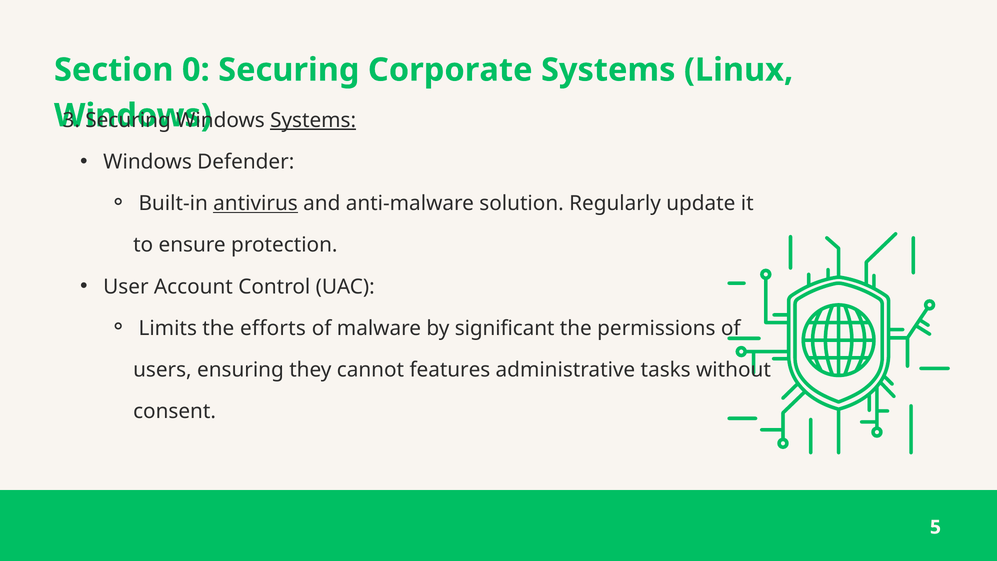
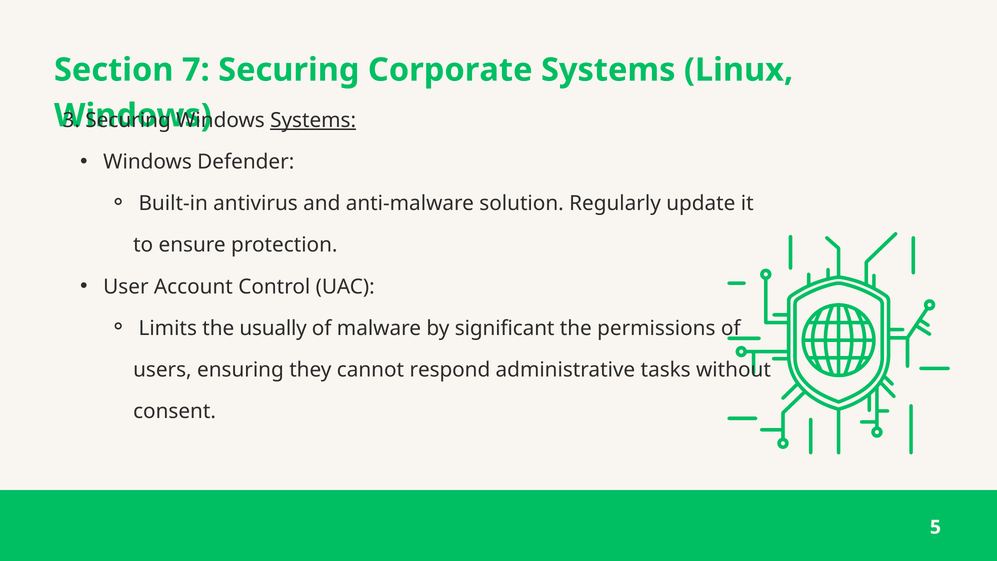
0: 0 -> 7
antivirus underline: present -> none
efforts: efforts -> usually
features: features -> respond
